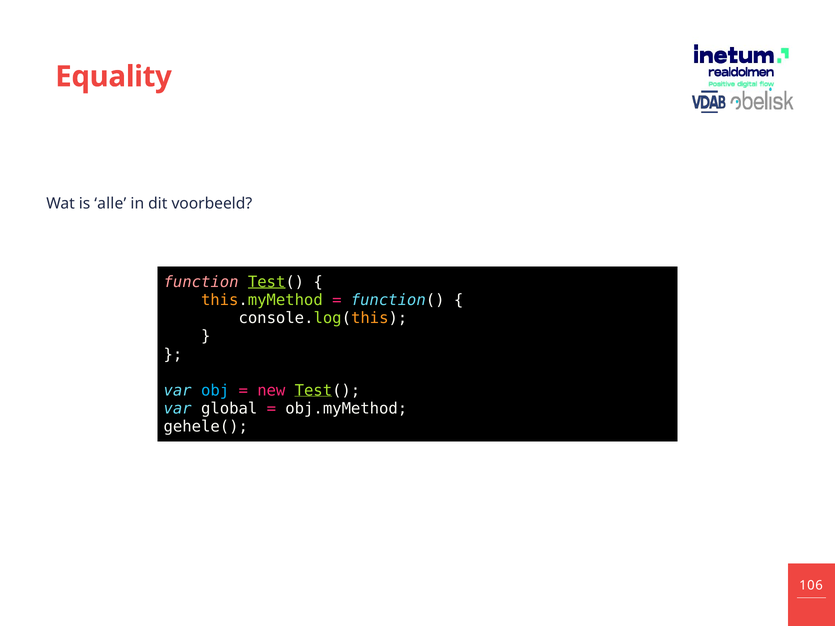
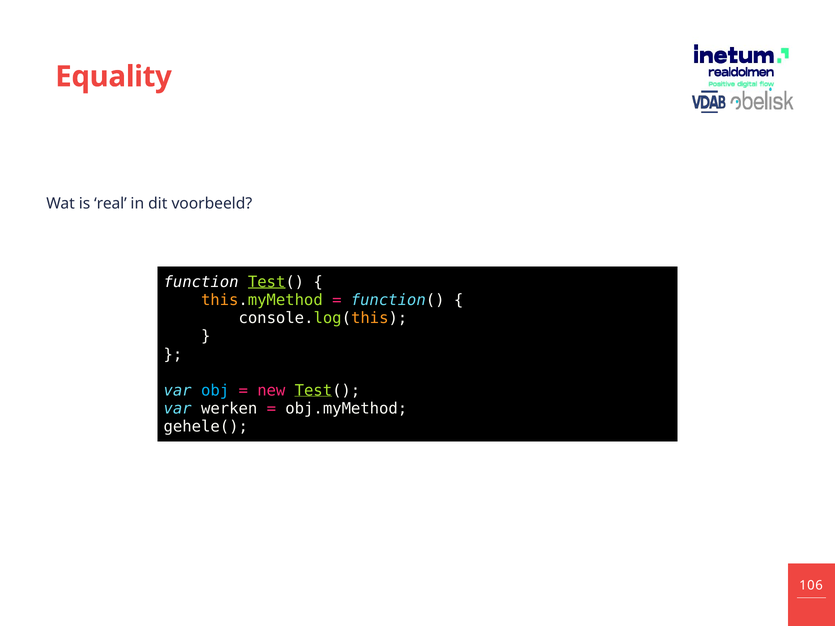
alle: alle -> real
function colour: pink -> white
global: global -> werken
